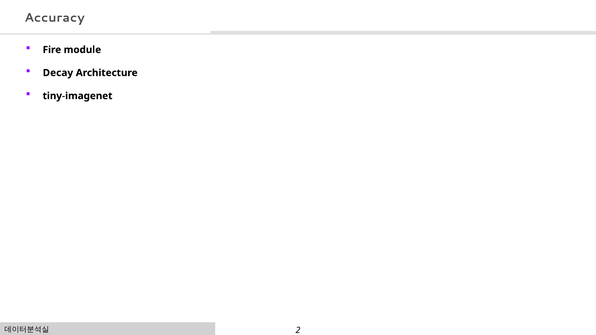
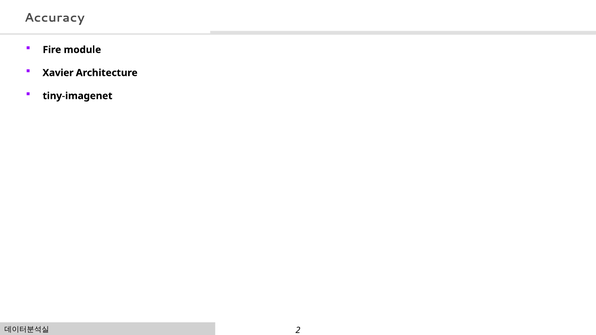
Decay: Decay -> Xavier
